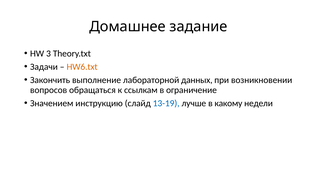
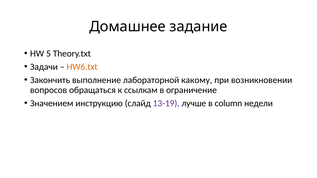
3: 3 -> 5
данных: данных -> какому
13-19 colour: blue -> purple
какому: какому -> column
